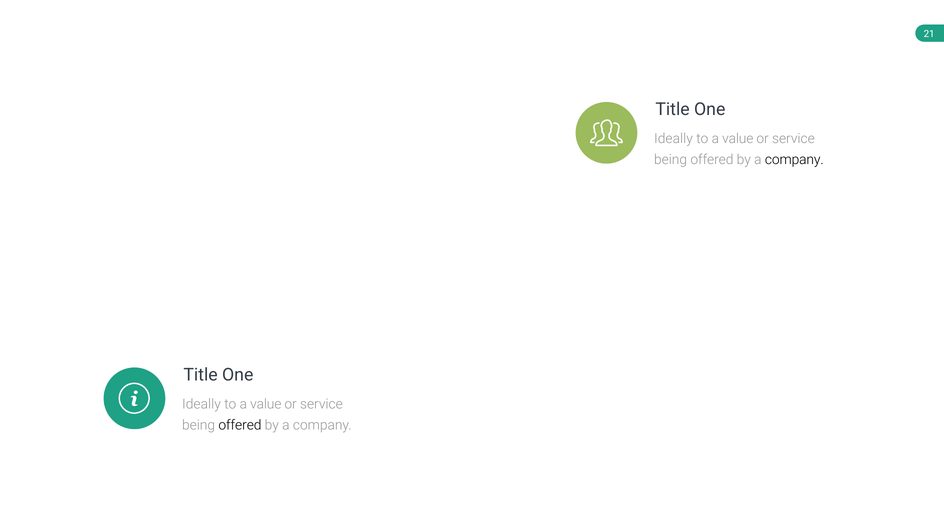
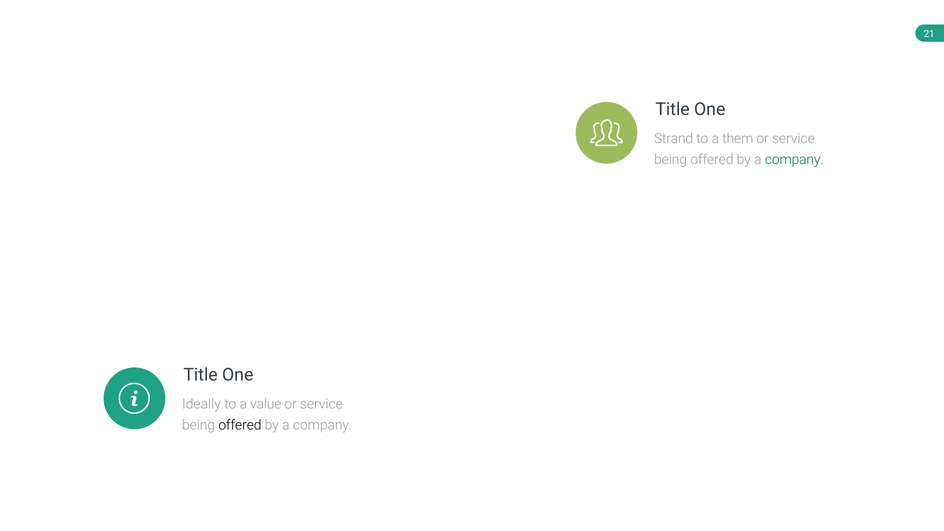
Ideally at (673, 139): Ideally -> Strand
value at (738, 139): value -> them
company at (794, 160) colour: black -> green
